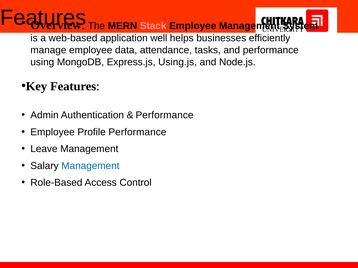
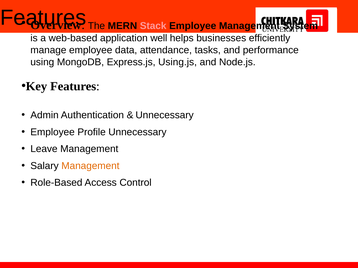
Performance at (165, 115): Performance -> Unnecessary
Profile Performance: Performance -> Unnecessary
Management at (90, 166) colour: blue -> orange
